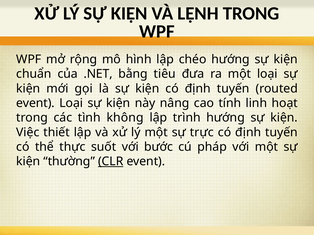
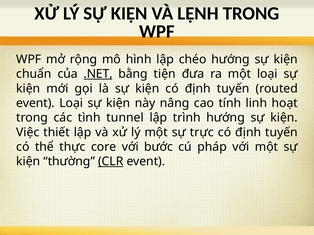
.NET underline: none -> present
tiêu: tiêu -> tiện
không: không -> tunnel
suốt: suốt -> core
